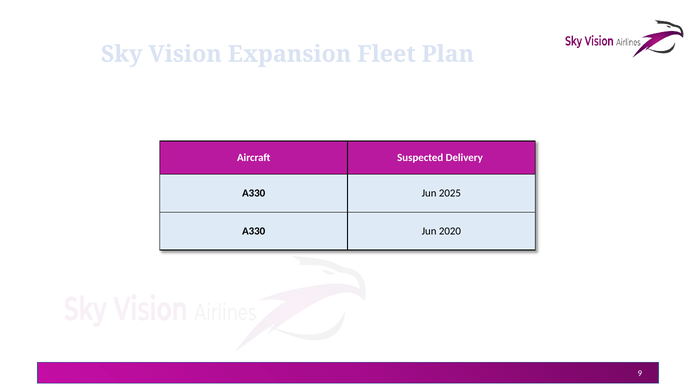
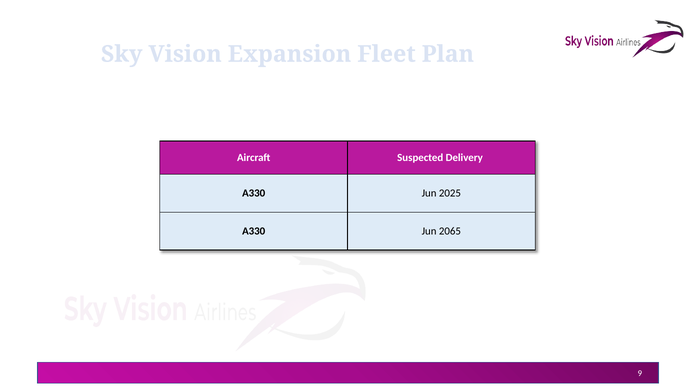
2020: 2020 -> 2065
